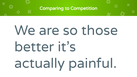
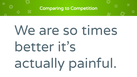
those: those -> times
